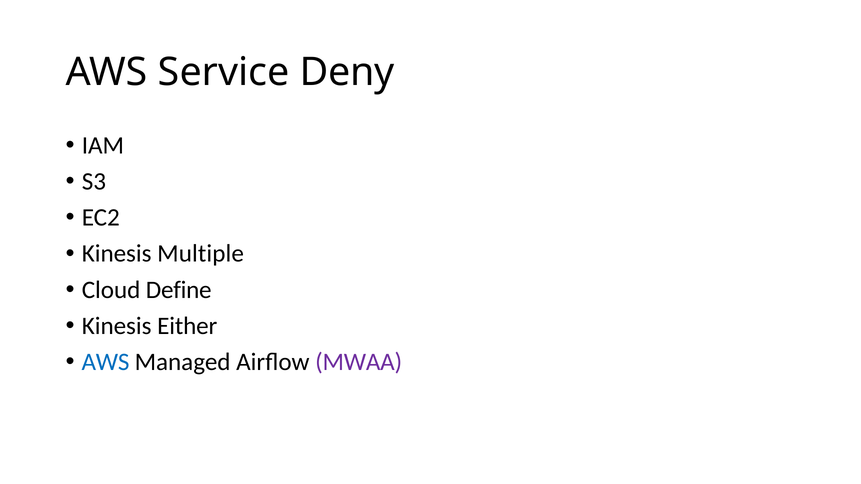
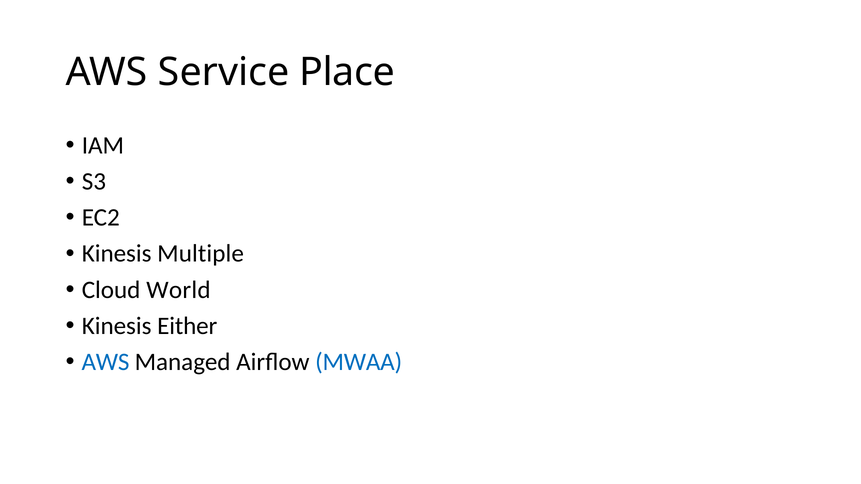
Deny: Deny -> Place
Define: Define -> World
MWAA colour: purple -> blue
